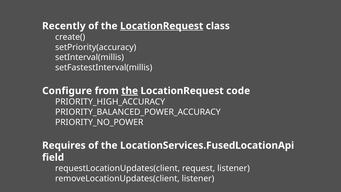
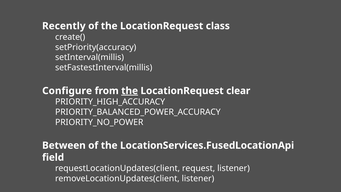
LocationRequest at (162, 26) underline: present -> none
code: code -> clear
Requires: Requires -> Between
